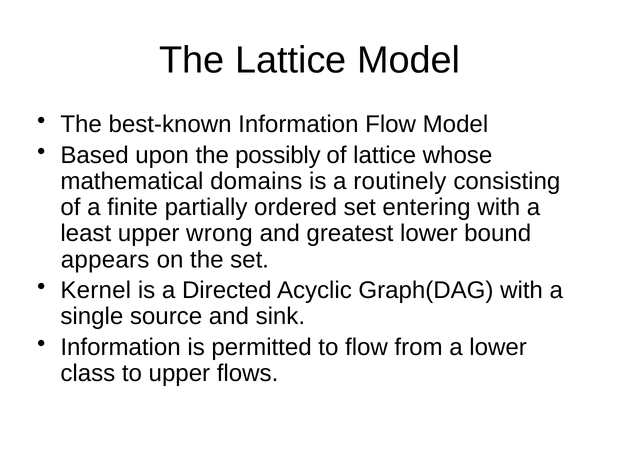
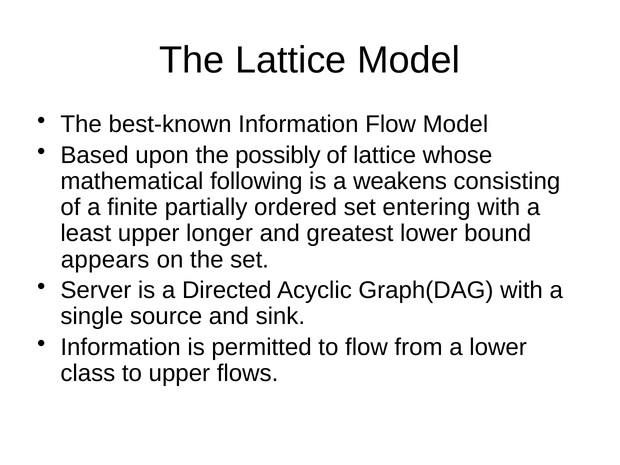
domains: domains -> following
routinely: routinely -> weakens
wrong: wrong -> longer
Kernel: Kernel -> Server
